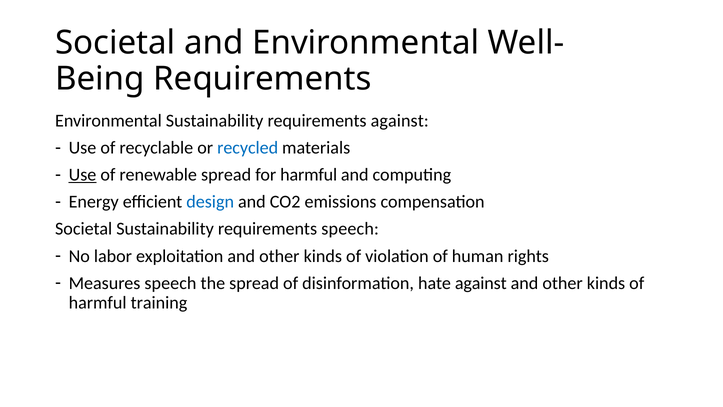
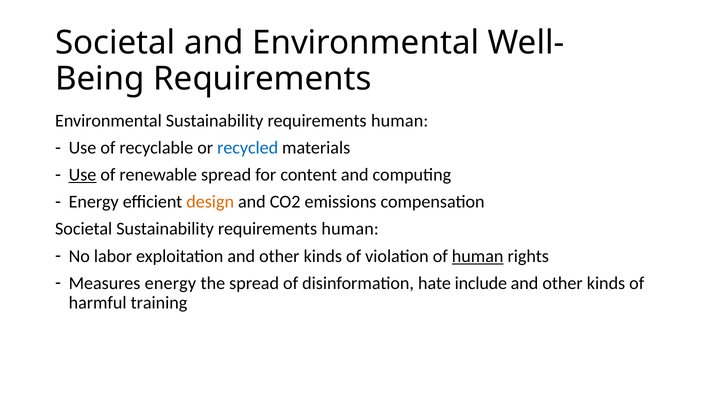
Environmental Sustainability requirements against: against -> human
for harmful: harmful -> content
design colour: blue -> orange
Societal Sustainability requirements speech: speech -> human
human at (478, 256) underline: none -> present
Measures speech: speech -> energy
hate against: against -> include
